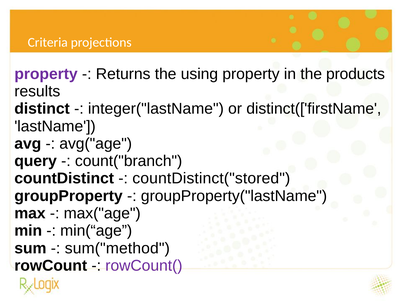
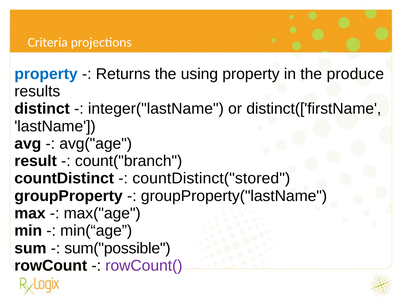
property at (46, 74) colour: purple -> blue
products: products -> produce
query: query -> result
sum("method: sum("method -> sum("possible
